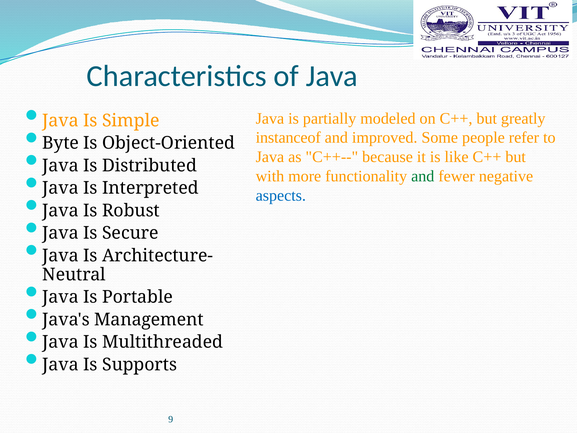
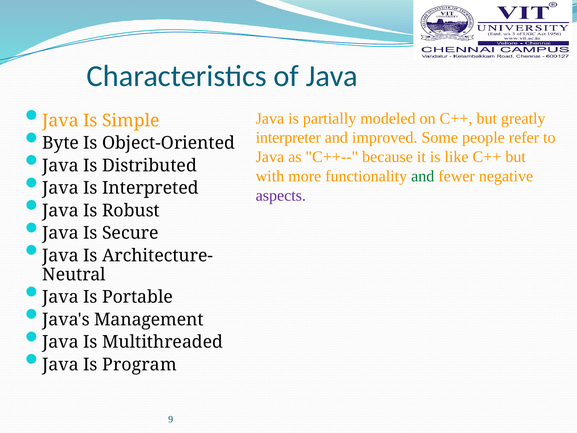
instanceof: instanceof -> interpreter
aspects colour: blue -> purple
Supports: Supports -> Program
